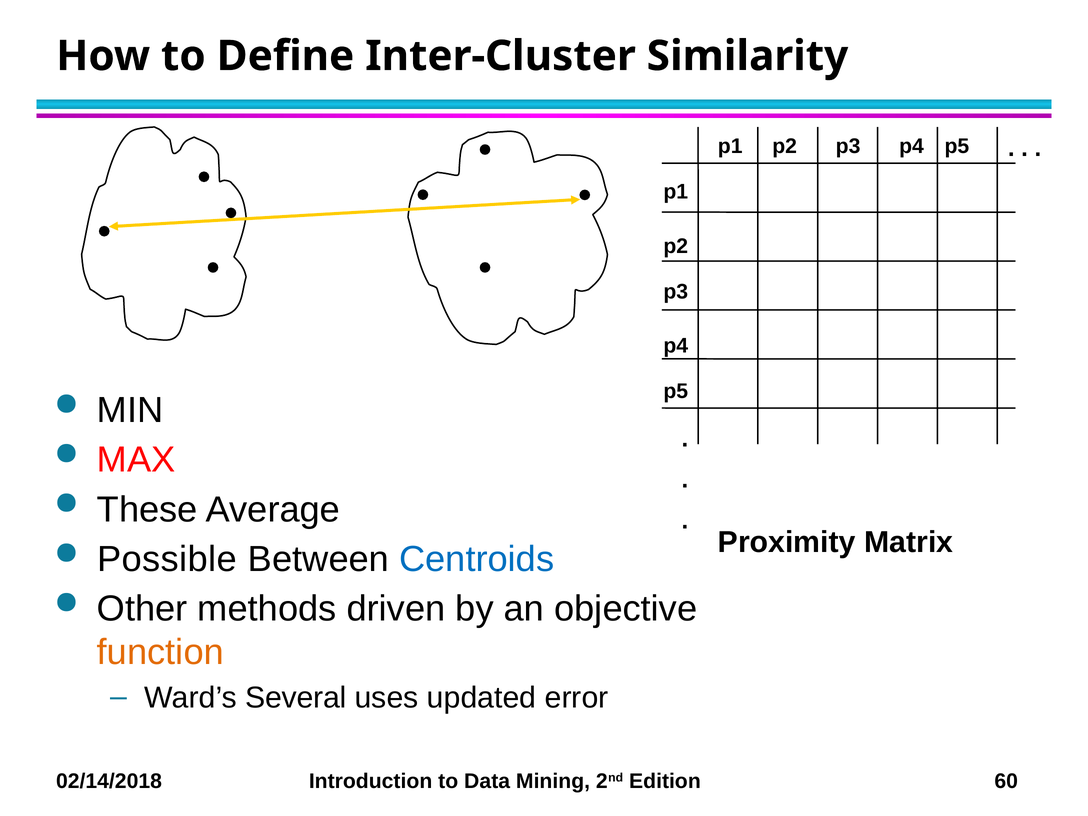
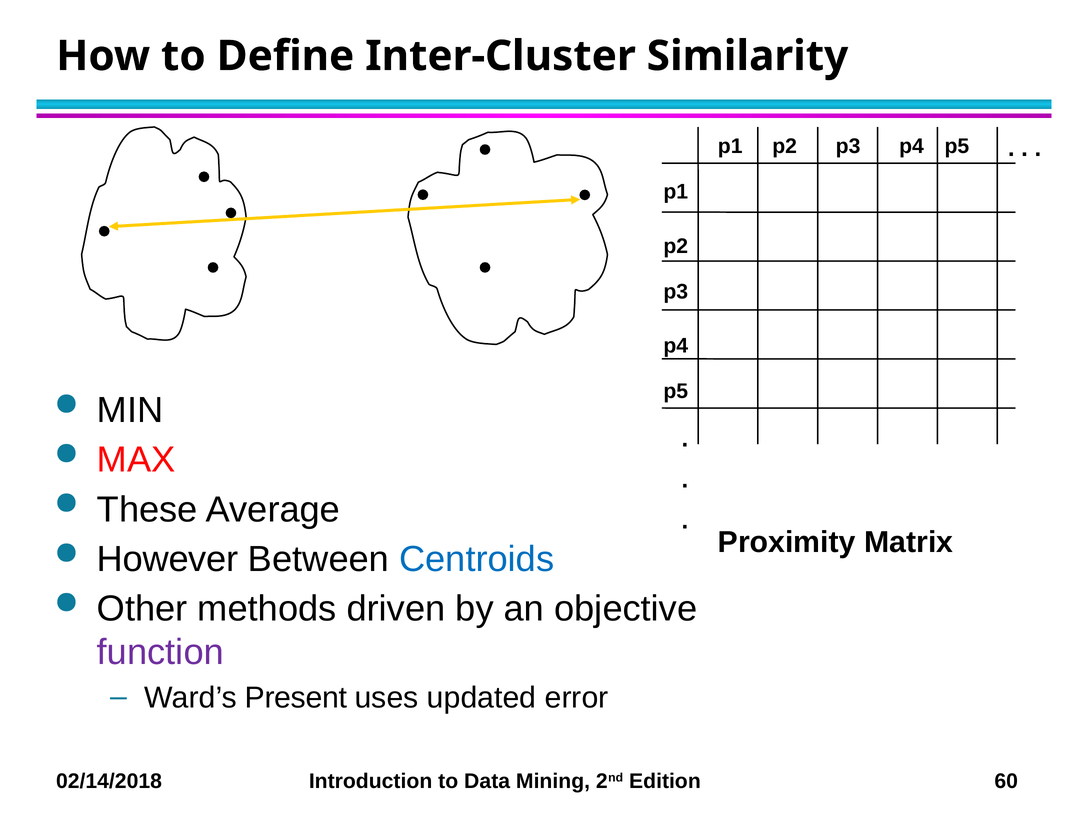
Possible: Possible -> However
function colour: orange -> purple
Several: Several -> Present
